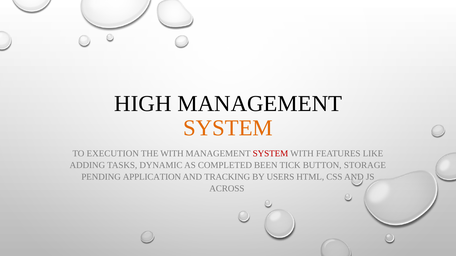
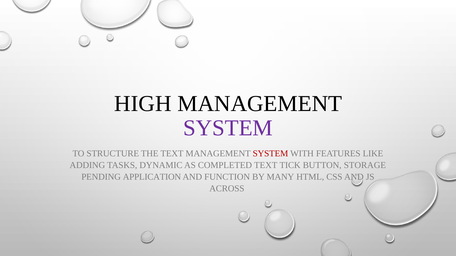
SYSTEM at (228, 128) colour: orange -> purple
EXECUTION: EXECUTION -> STRUCTURE
THE WITH: WITH -> TEXT
COMPLETED BEEN: BEEN -> TEXT
TRACKING: TRACKING -> FUNCTION
USERS: USERS -> MANY
